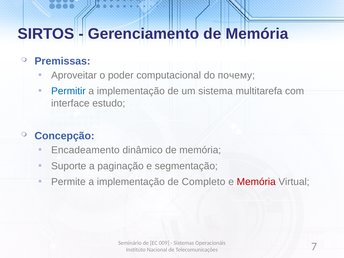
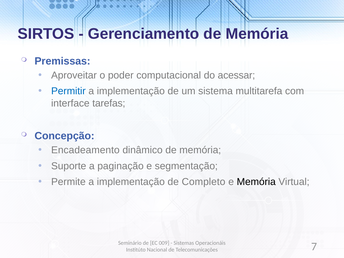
почему: почему -> acessar
estudo: estudo -> tarefas
Memória at (256, 182) colour: red -> black
